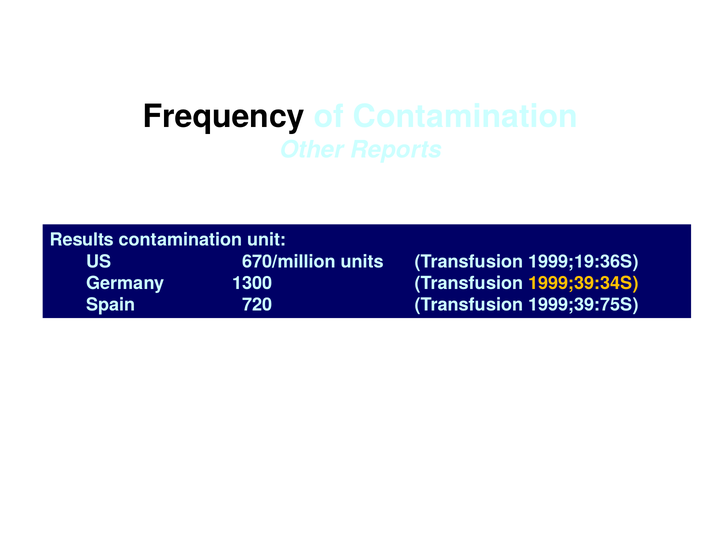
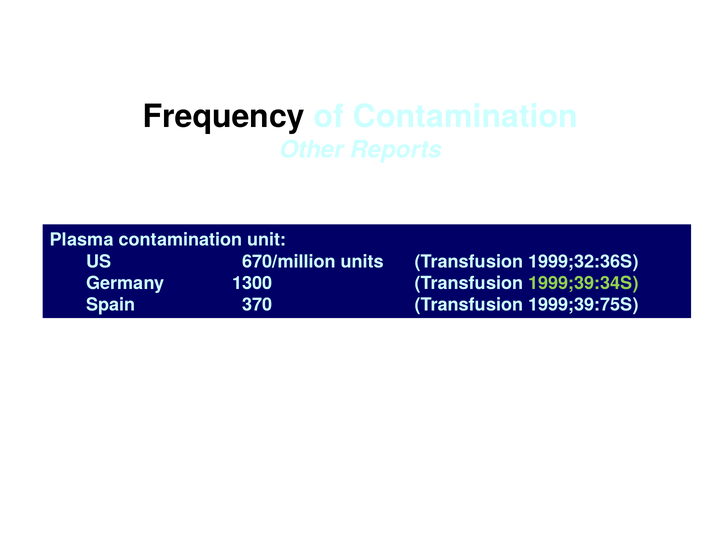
Results: Results -> Plasma
1999;19:36S: 1999;19:36S -> 1999;32:36S
1999;39:34S colour: yellow -> light green
720: 720 -> 370
